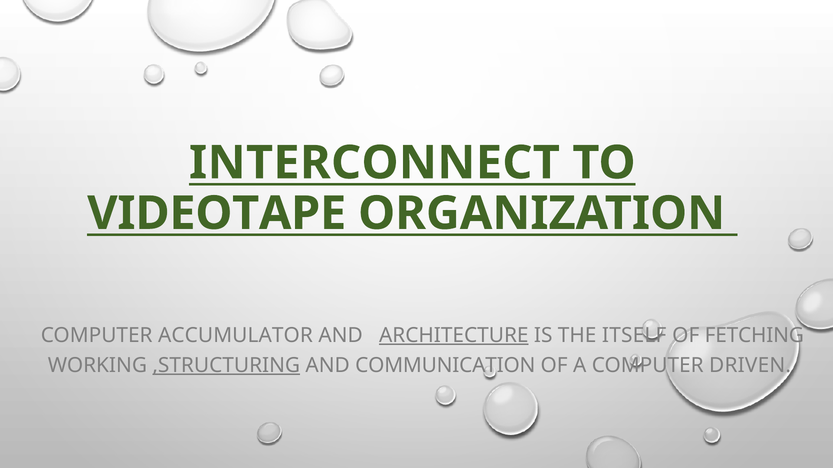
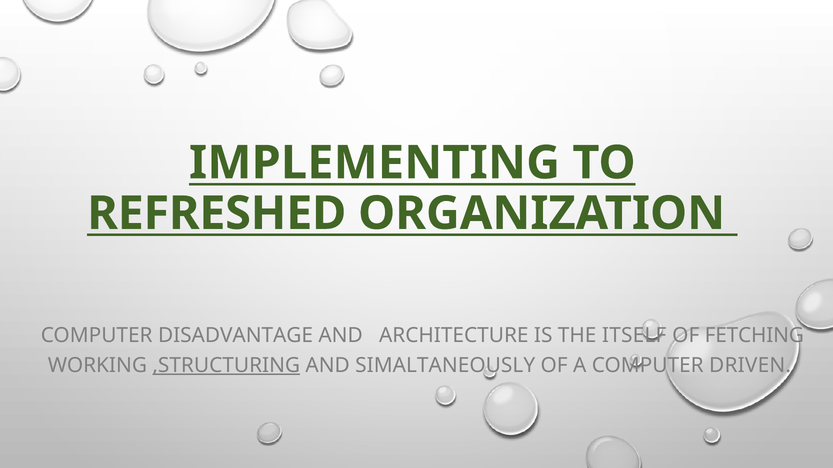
INTERCONNECT: INTERCONNECT -> IMPLEMENTING
VIDEOTAPE: VIDEOTAPE -> REFRESHED
ACCUMULATOR: ACCUMULATOR -> DISADVANTAGE
ARCHITECTURE underline: present -> none
COMMUNICATION: COMMUNICATION -> SIMALTANEOUSLY
